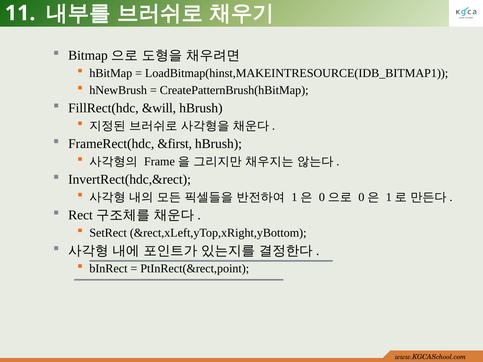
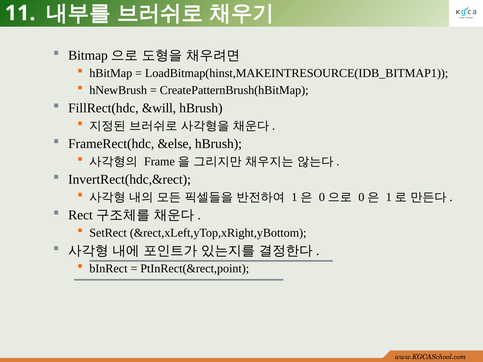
&first: &first -> &else
